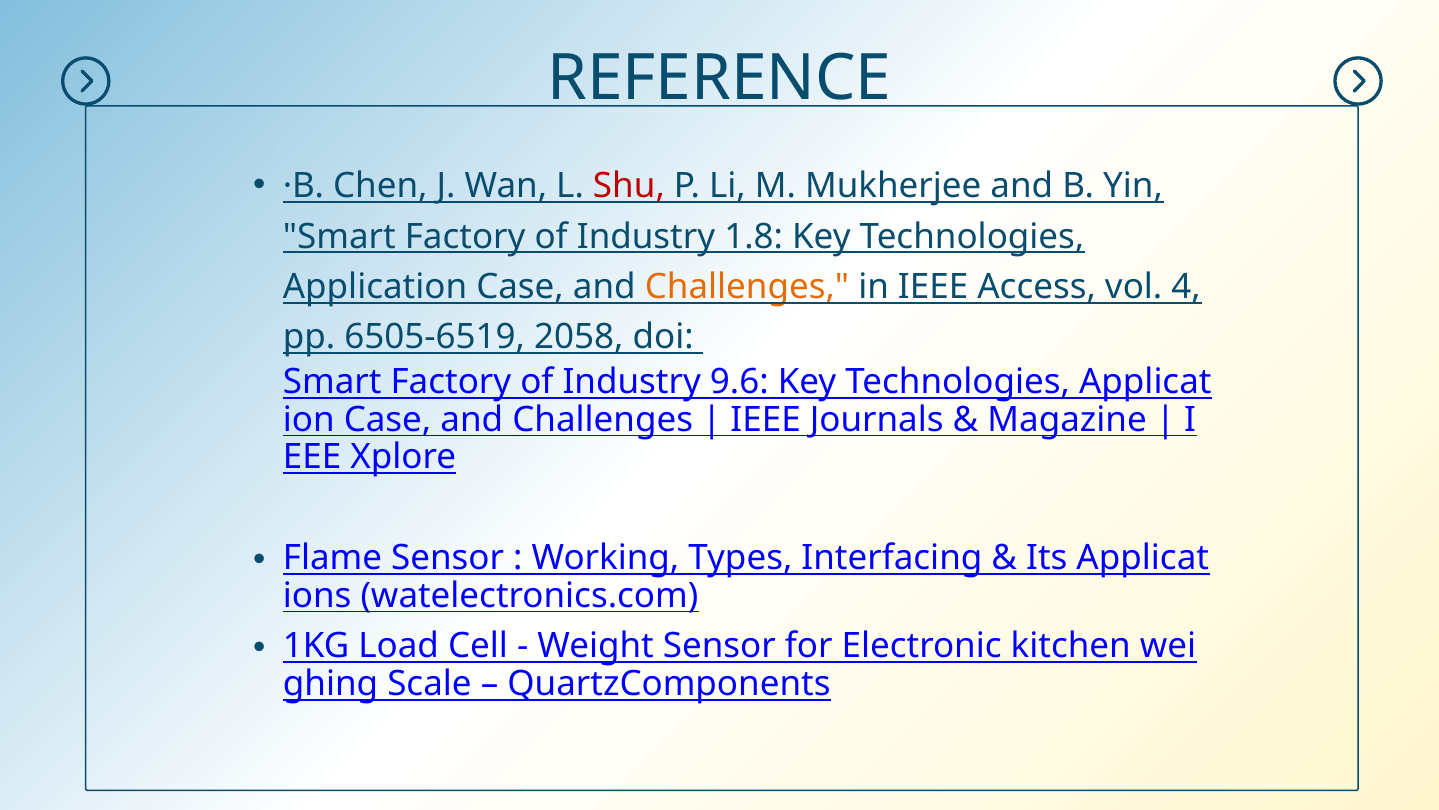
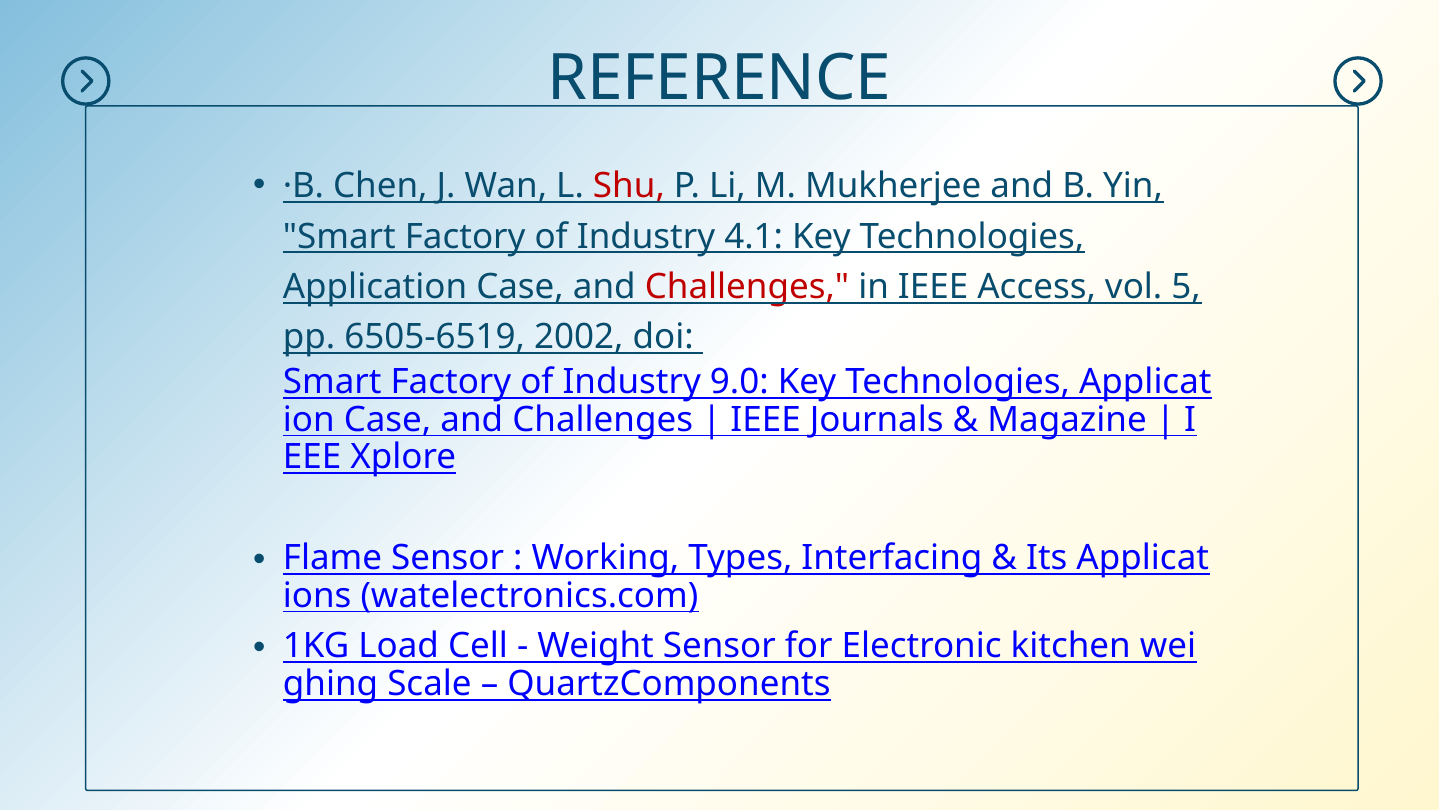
1.8: 1.8 -> 4.1
Challenges at (747, 287) colour: orange -> red
4: 4 -> 5
2058: 2058 -> 2002
9.6: 9.6 -> 9.0
